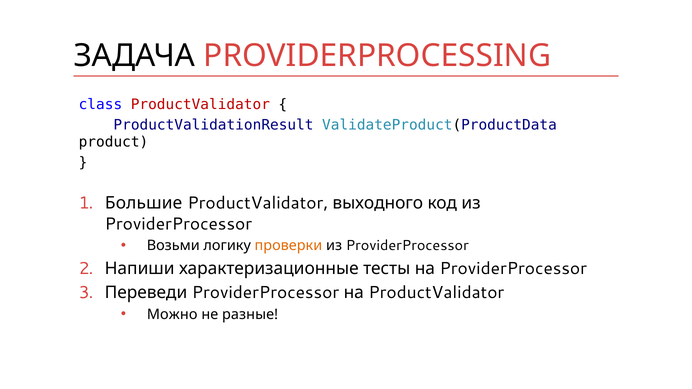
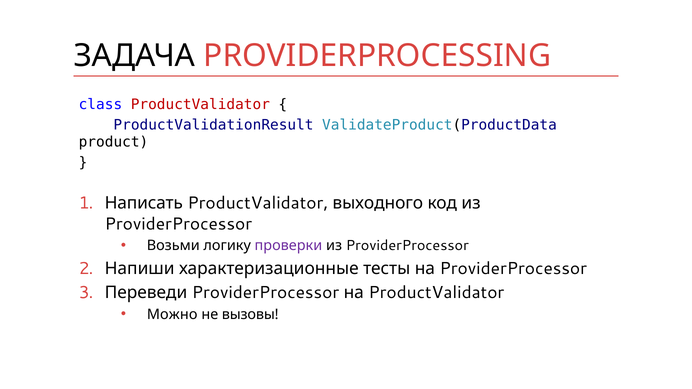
Большие: Большие -> Написать
проверки colour: orange -> purple
разные: разные -> вызовы
